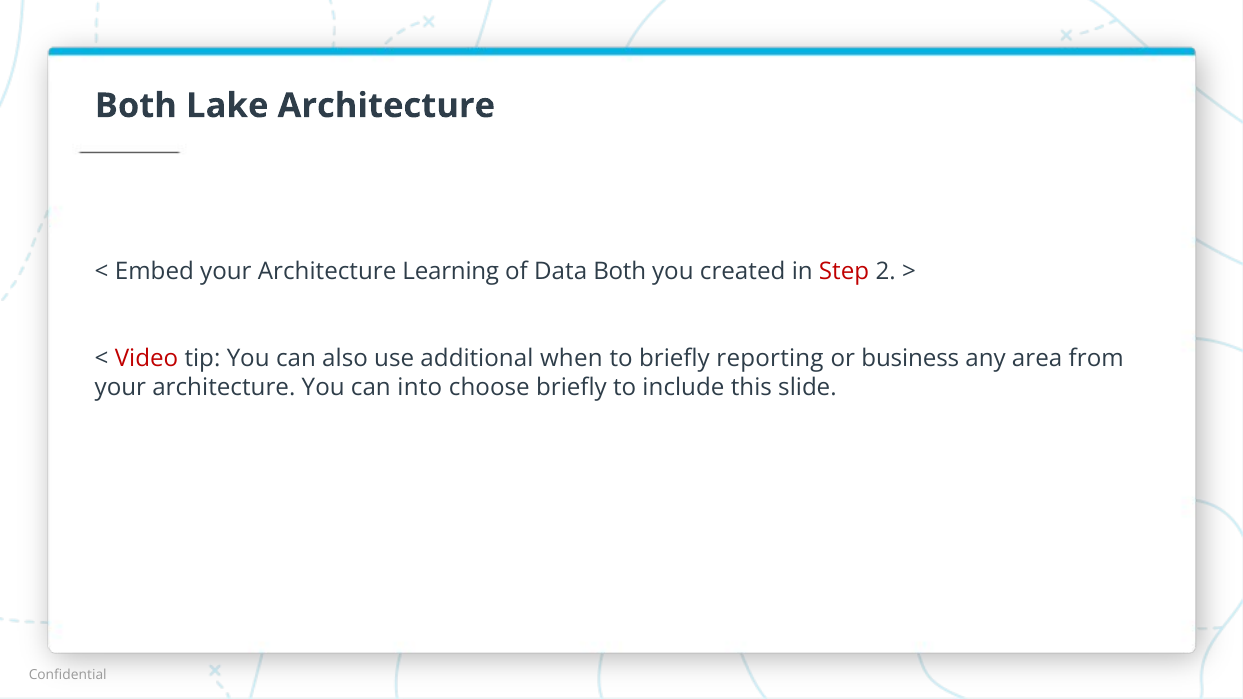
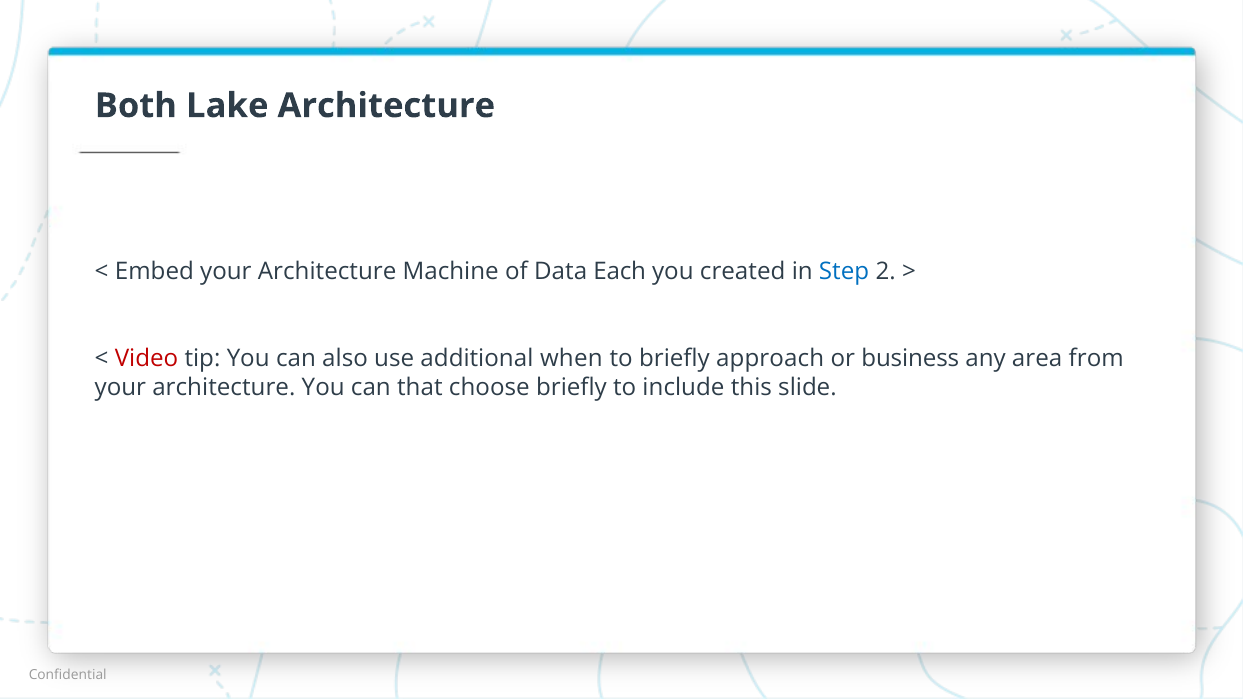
Learning: Learning -> Machine
Data Both: Both -> Each
Step colour: red -> blue
reporting: reporting -> approach
into: into -> that
